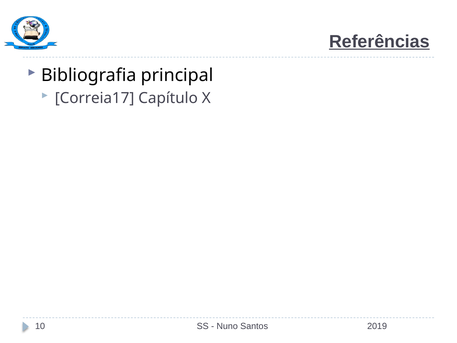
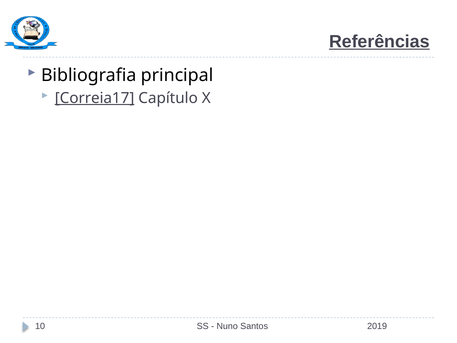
Correia17 underline: none -> present
